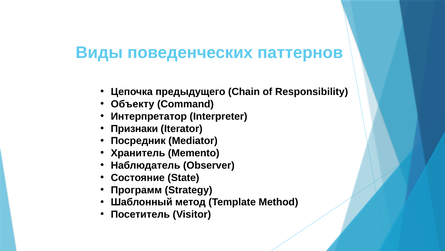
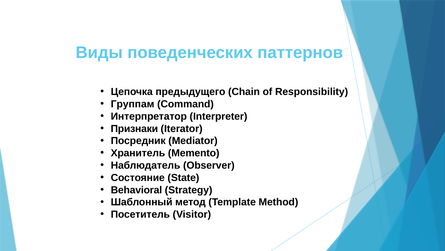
Объекту: Объекту -> Группам
Программ: Программ -> Behavioral
